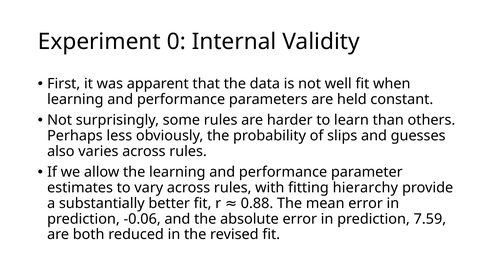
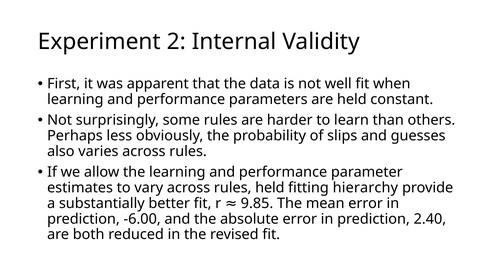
0: 0 -> 2
rules with: with -> held
0.88: 0.88 -> 9.85
-0.06: -0.06 -> -6.00
7.59: 7.59 -> 2.40
